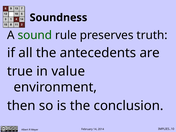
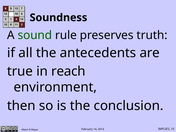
value: value -> reach
